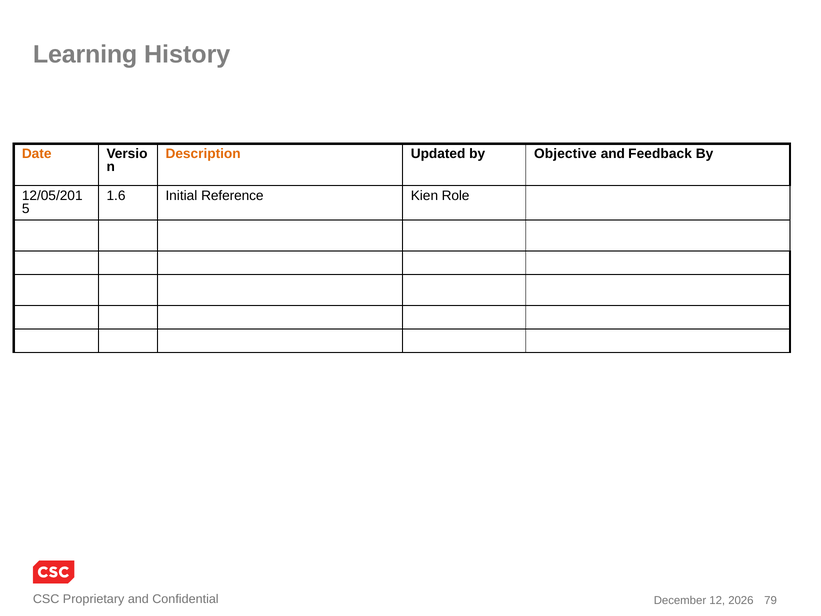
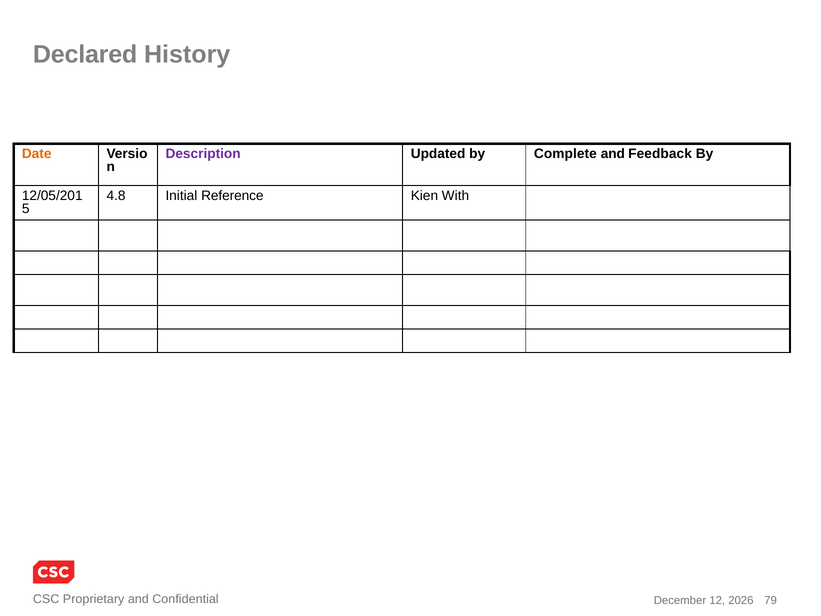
Learning: Learning -> Declared
Description colour: orange -> purple
Objective: Objective -> Complete
1.6: 1.6 -> 4.8
Role: Role -> With
